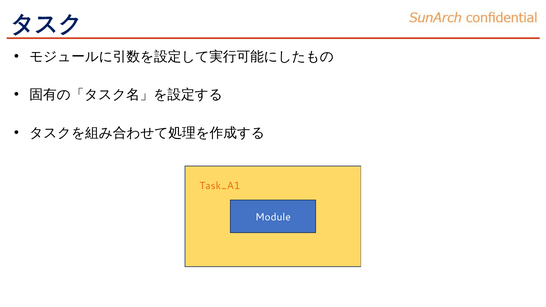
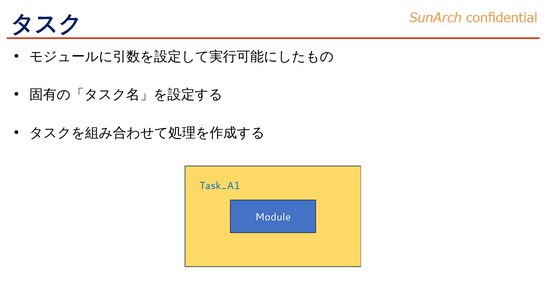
Task_A1 colour: orange -> blue
